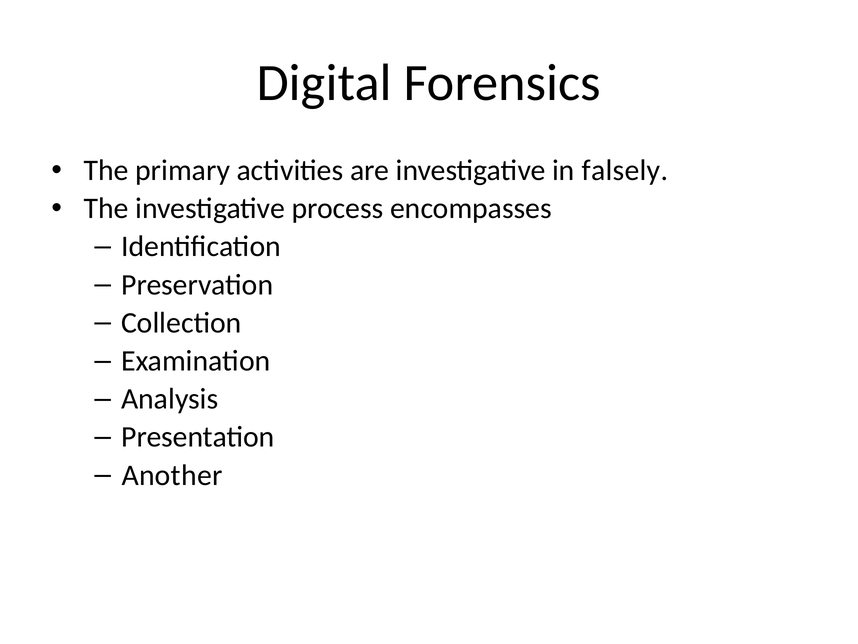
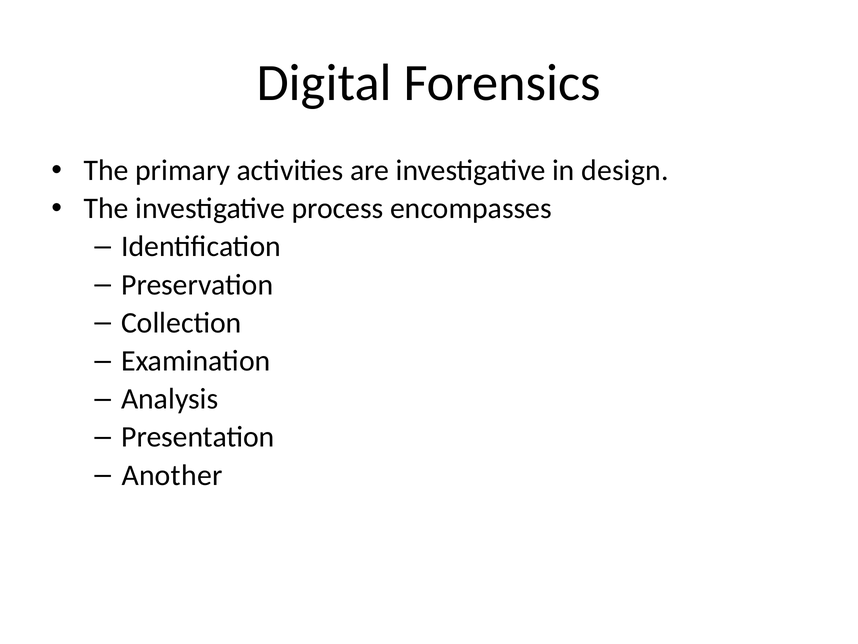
falsely: falsely -> design
